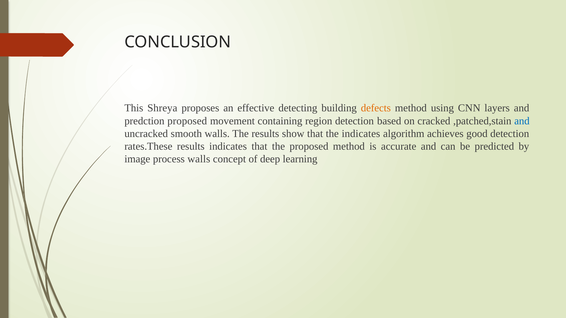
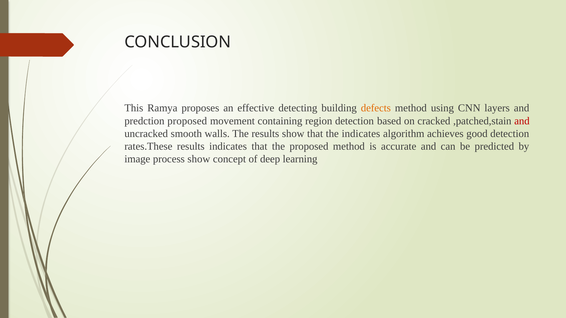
Shreya: Shreya -> Ramya
and at (522, 121) colour: blue -> red
process walls: walls -> show
